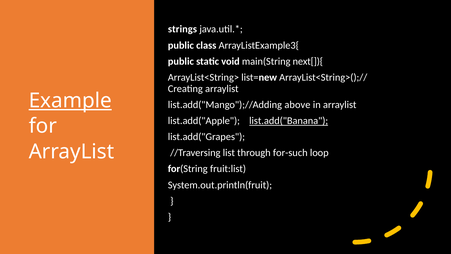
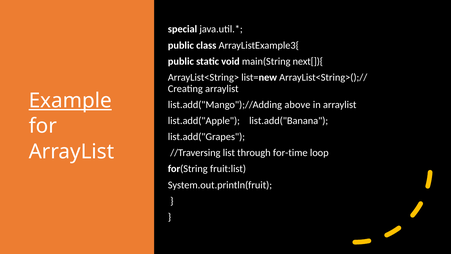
strings: strings -> special
list.add("Banana underline: present -> none
for-such: for-such -> for-time
